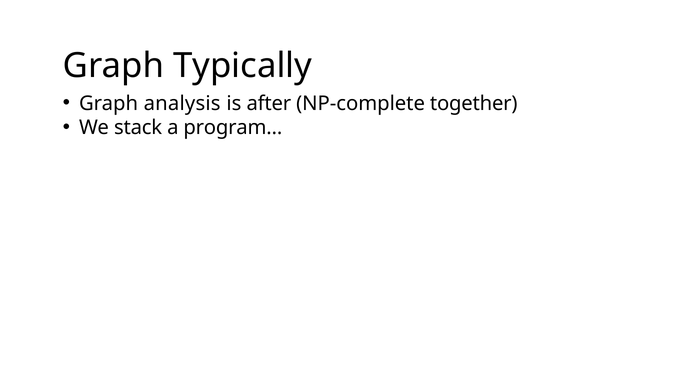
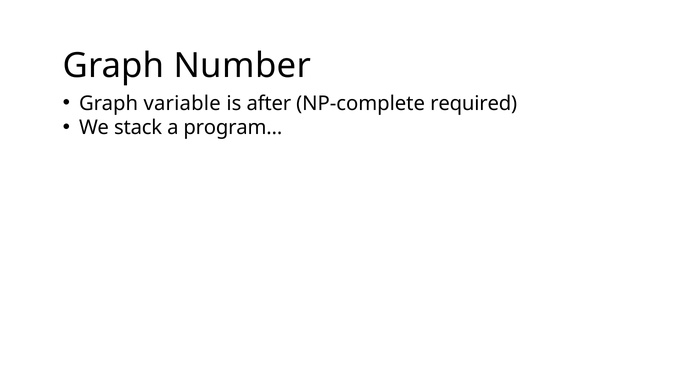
Typically: Typically -> Number
analysis: analysis -> variable
together: together -> required
